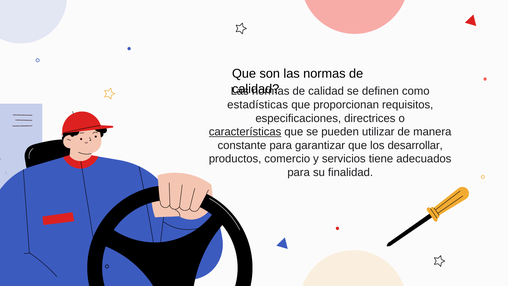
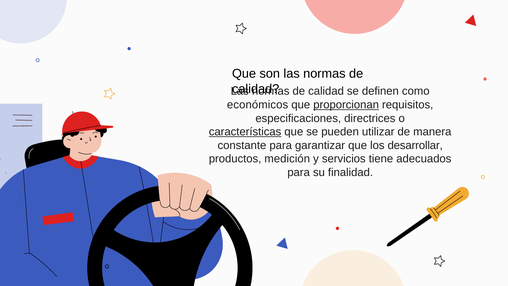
estadísticas: estadísticas -> económicos
proporcionan underline: none -> present
comercio: comercio -> medición
